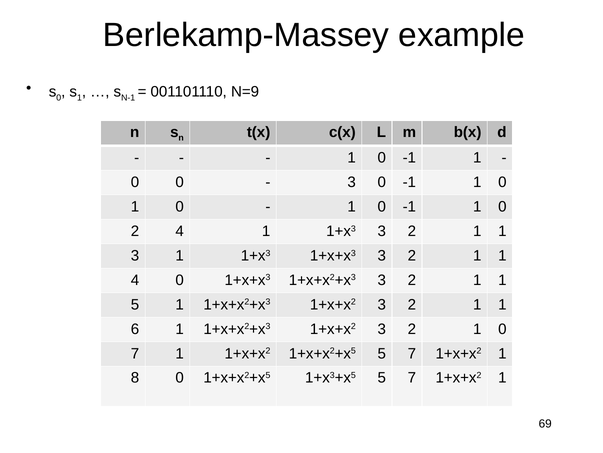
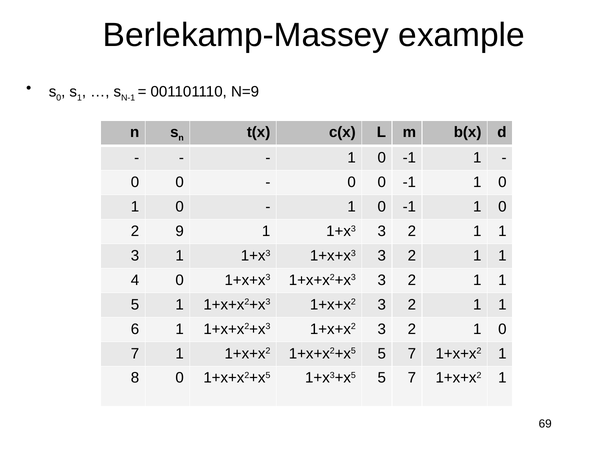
3 at (352, 182): 3 -> 0
2 4: 4 -> 9
